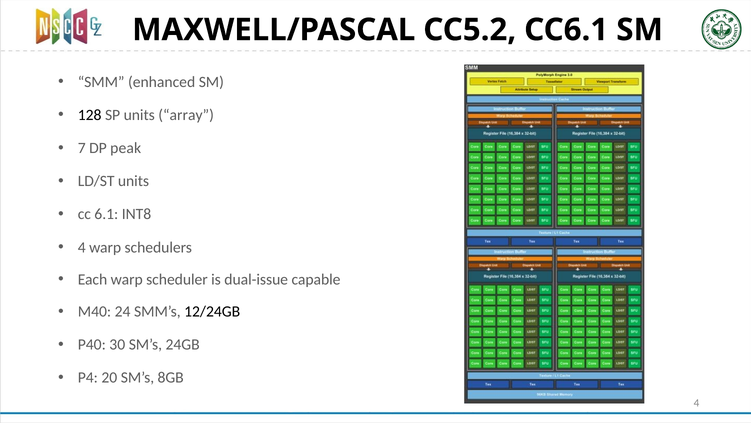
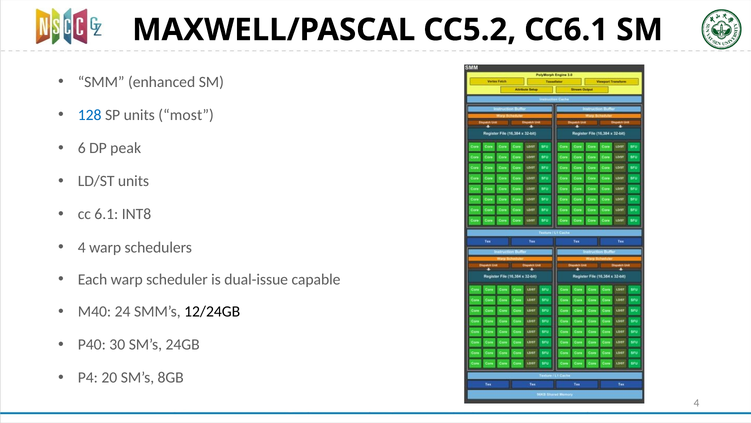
128 colour: black -> blue
array: array -> most
7: 7 -> 6
